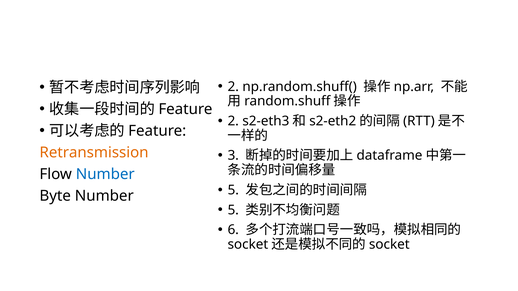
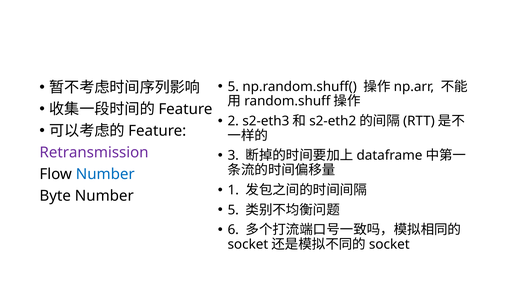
2 at (233, 87): 2 -> 5
Retransmission colour: orange -> purple
5 at (233, 190): 5 -> 1
